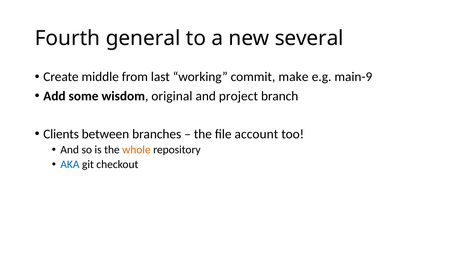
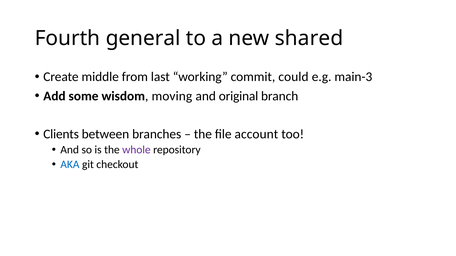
several: several -> shared
make: make -> could
main-9: main-9 -> main-3
original: original -> moving
project: project -> original
whole colour: orange -> purple
